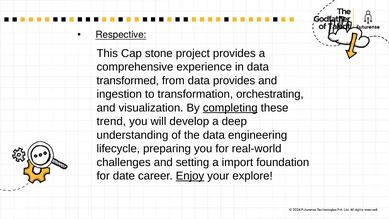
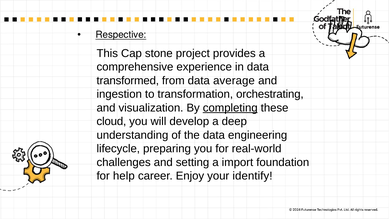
data provides: provides -> average
trend: trend -> cloud
date: date -> help
Enjoy underline: present -> none
explore: explore -> identify
